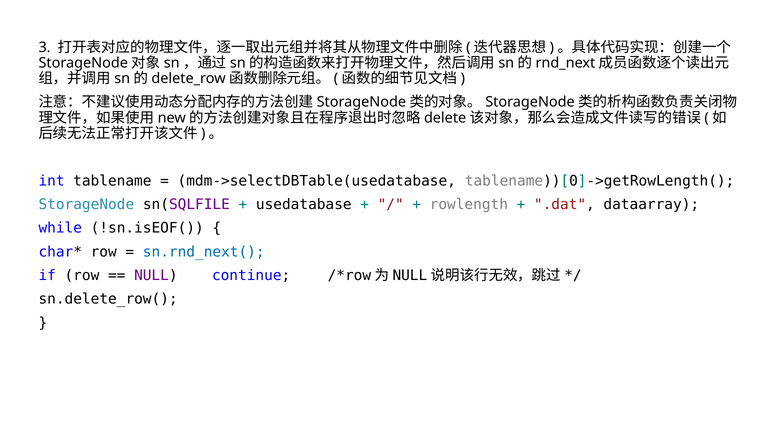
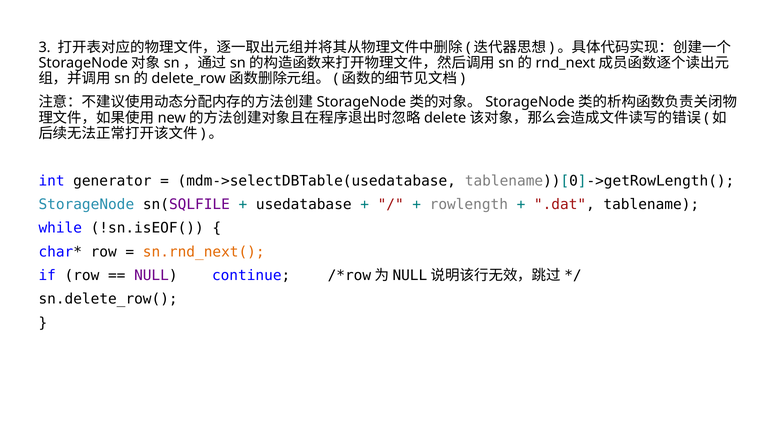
tablename: tablename -> generator
dataarray: dataarray -> tablename
sn.rnd_next( colour: blue -> orange
